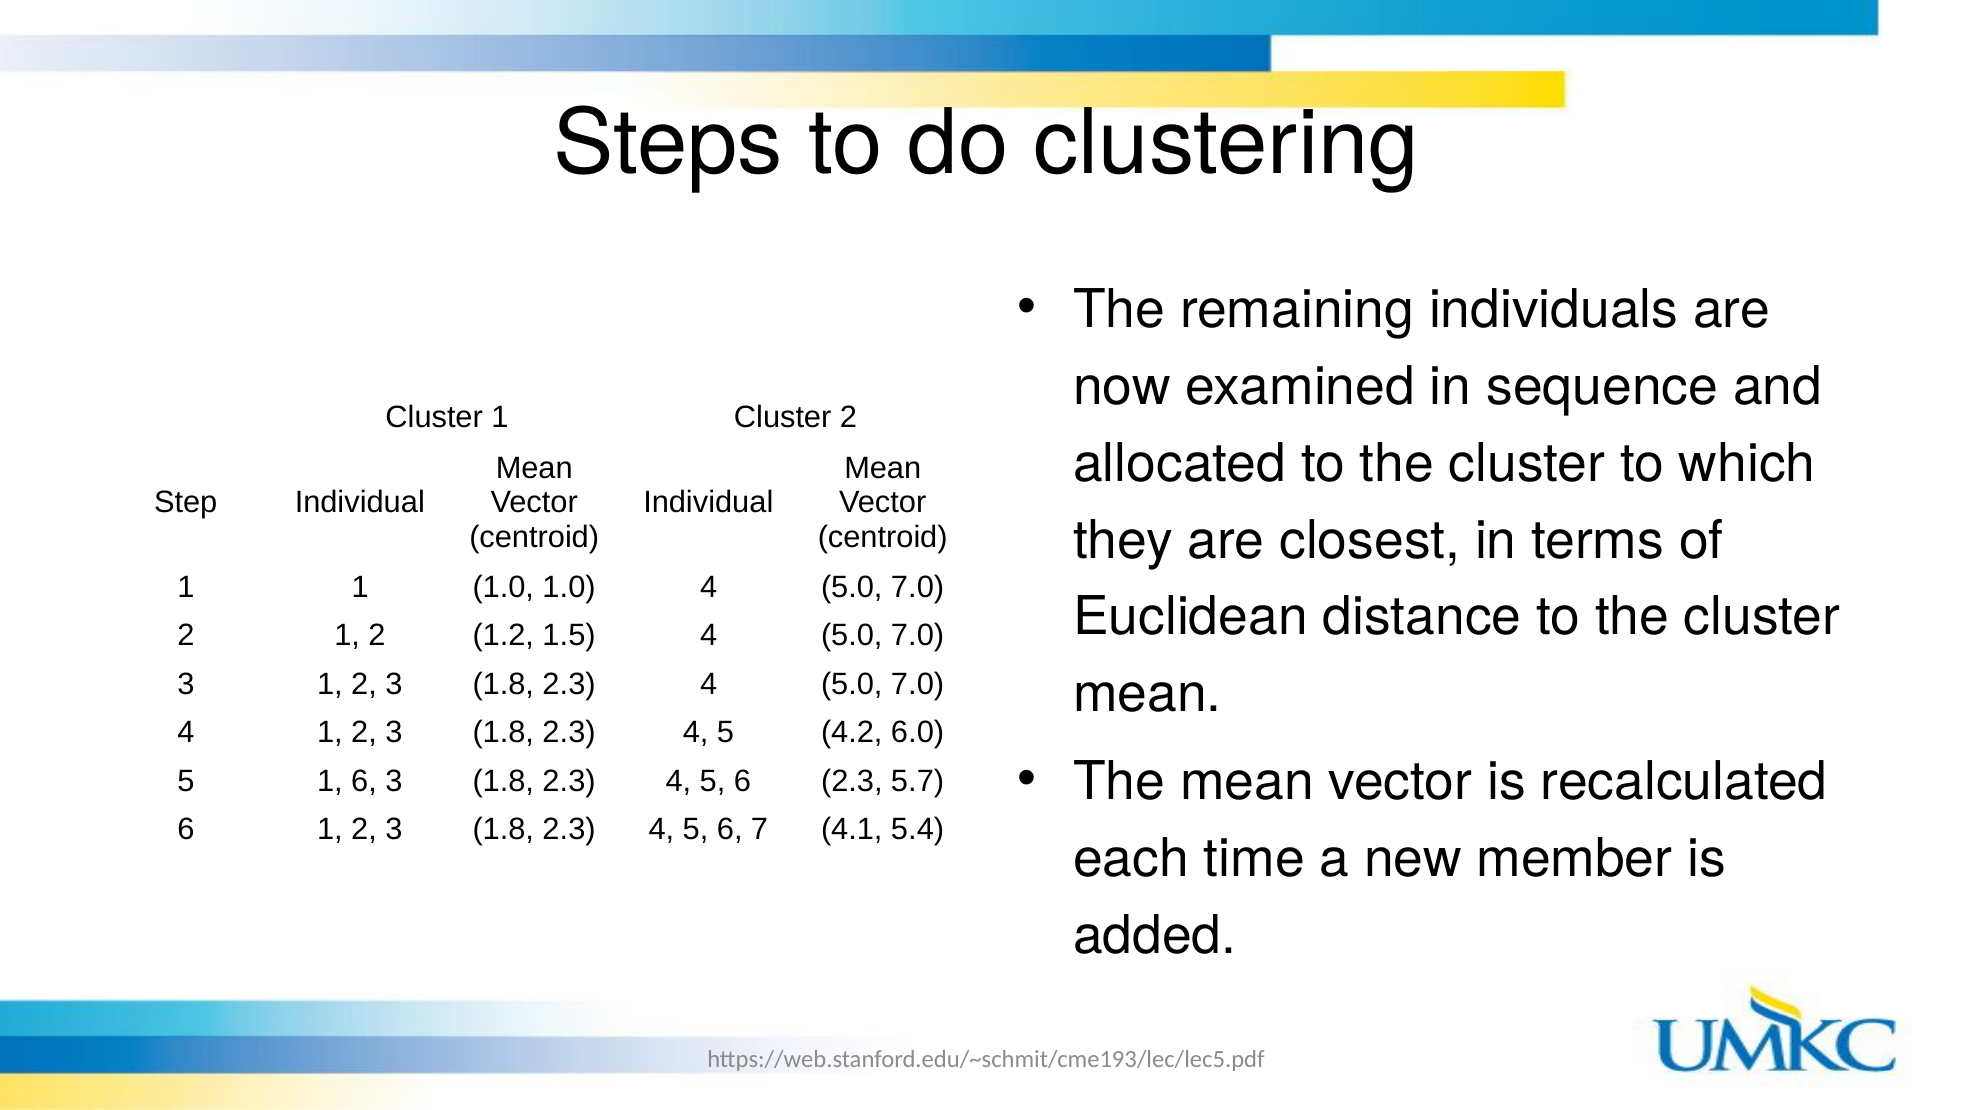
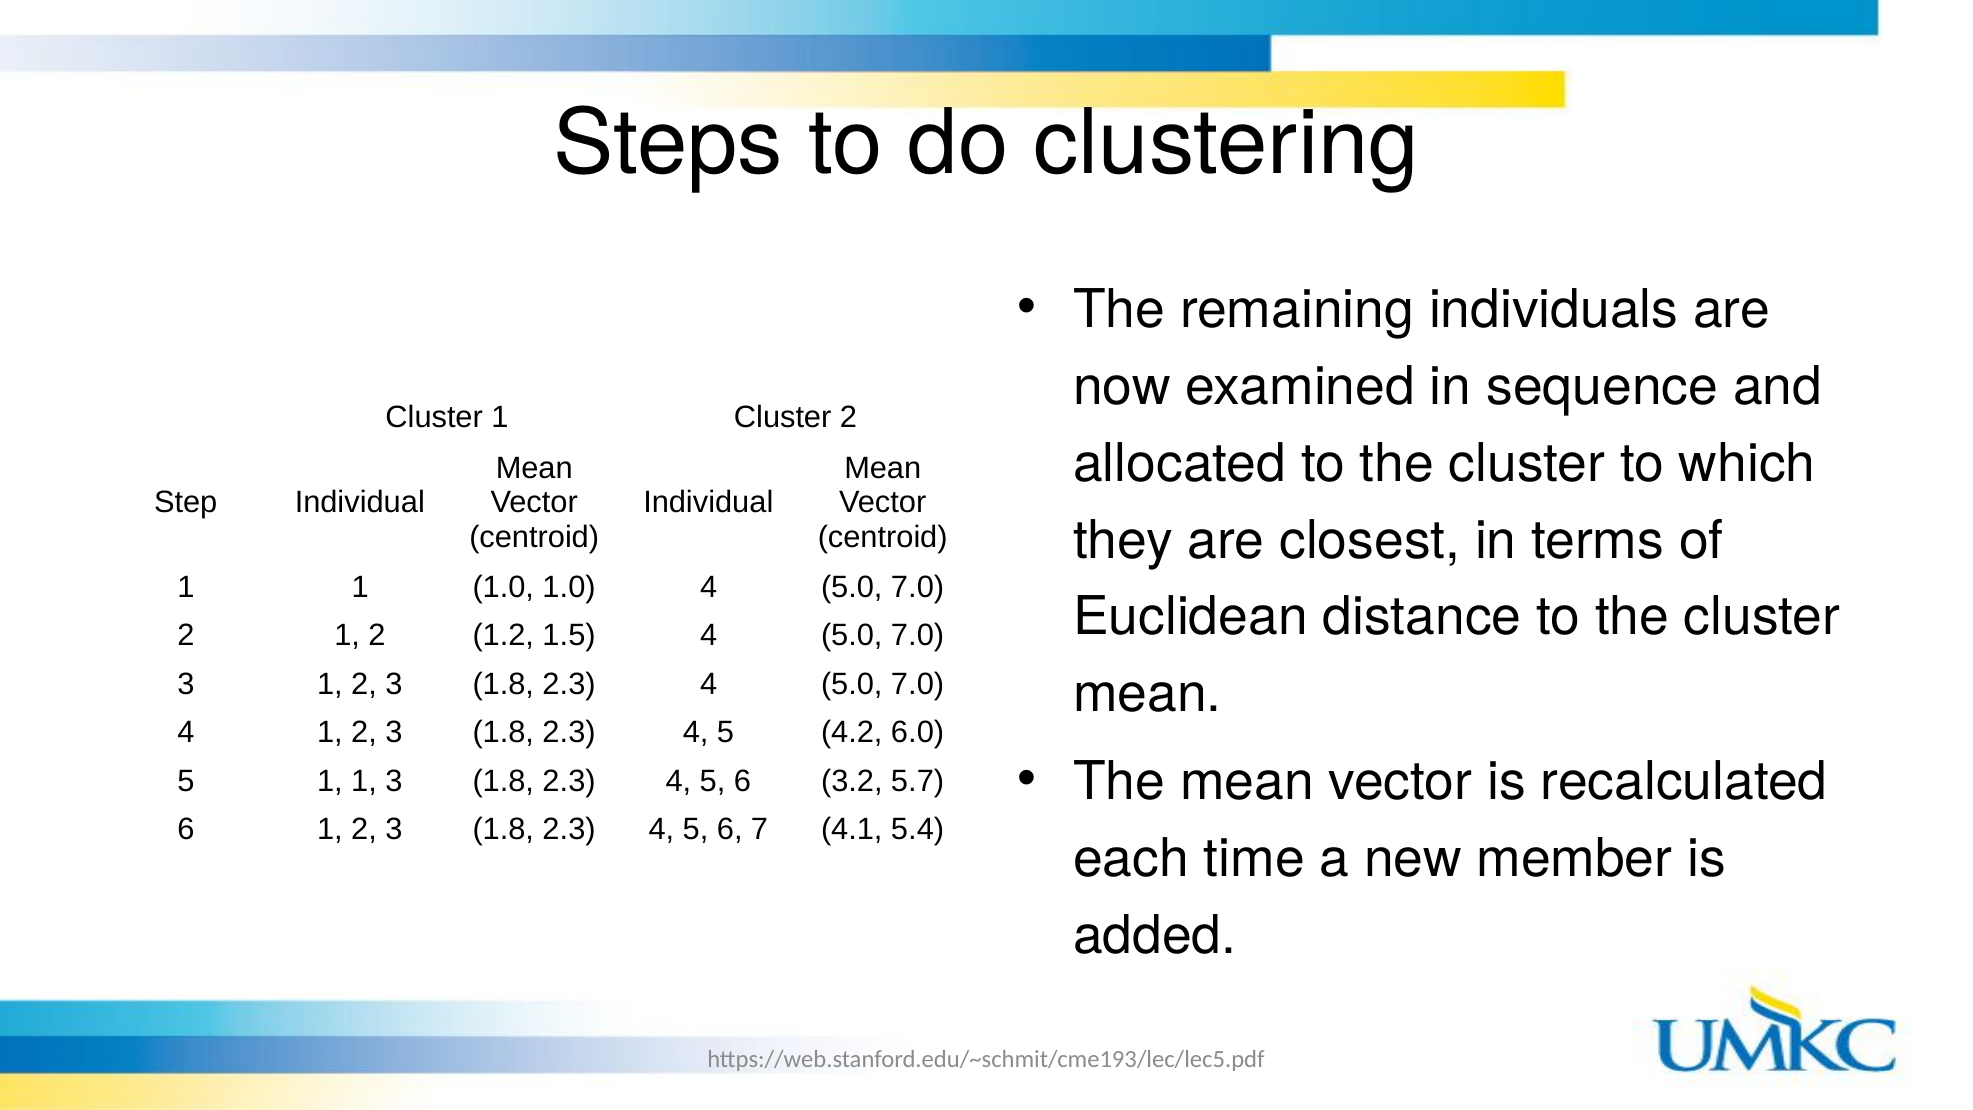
5 1 6: 6 -> 1
6 2.3: 2.3 -> 3.2
